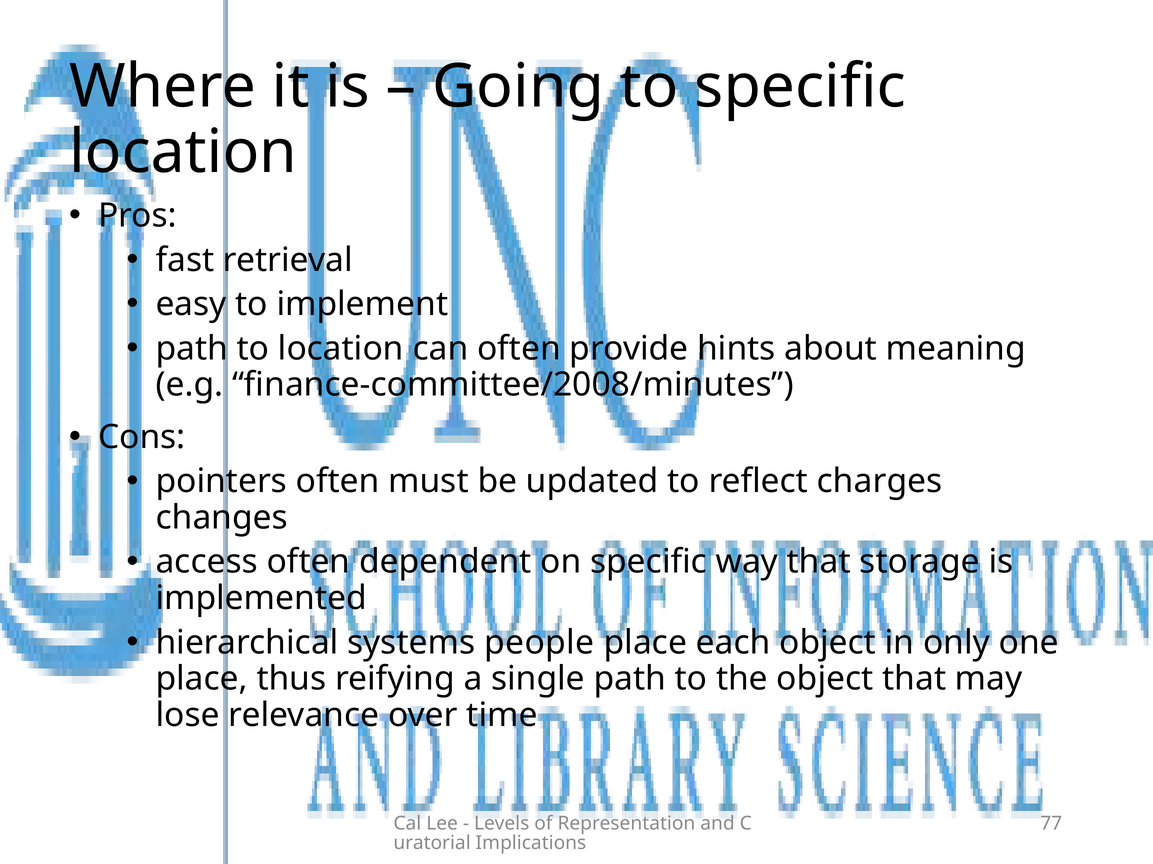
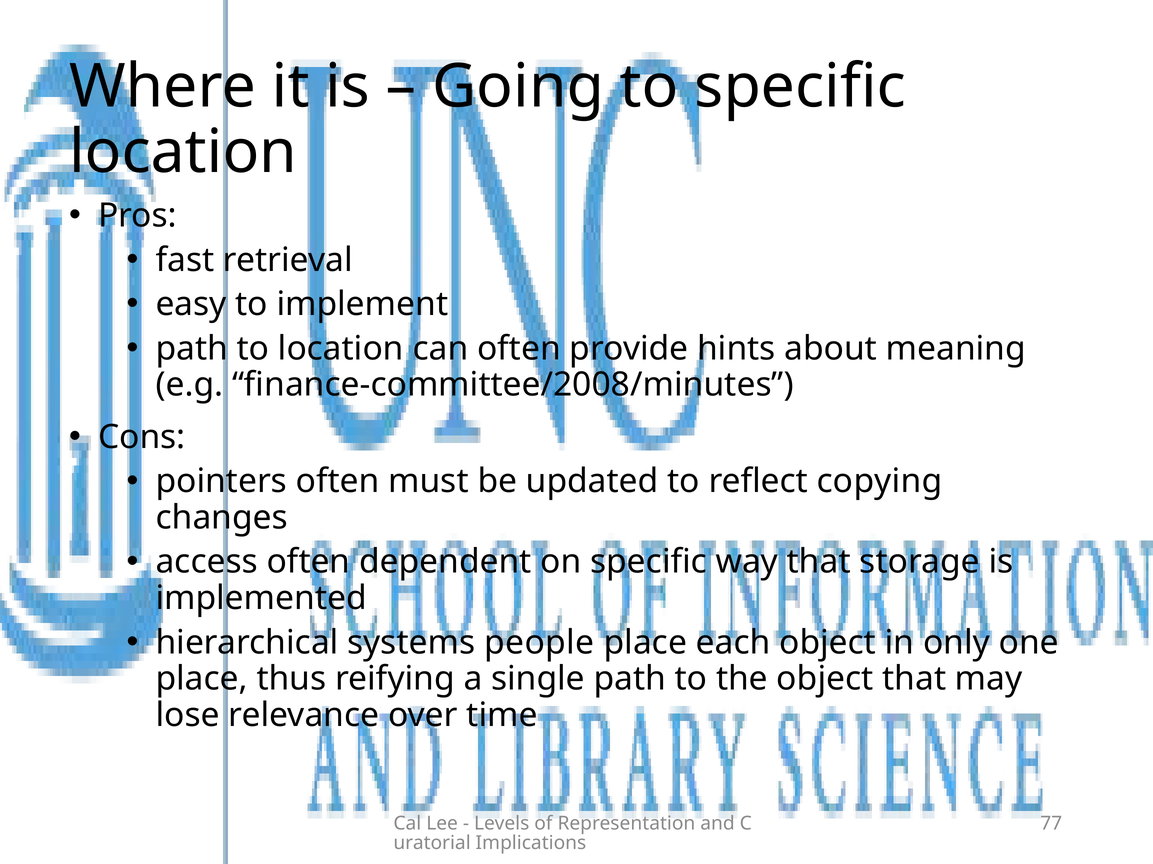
charges: charges -> copying
